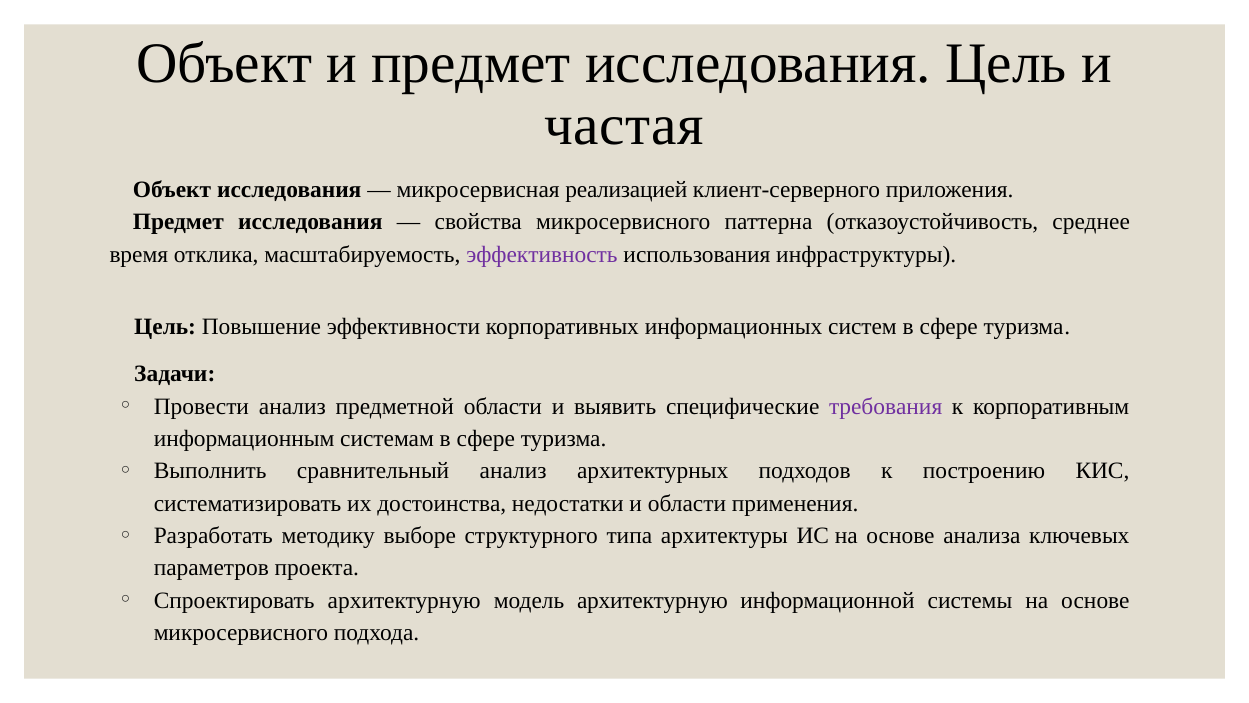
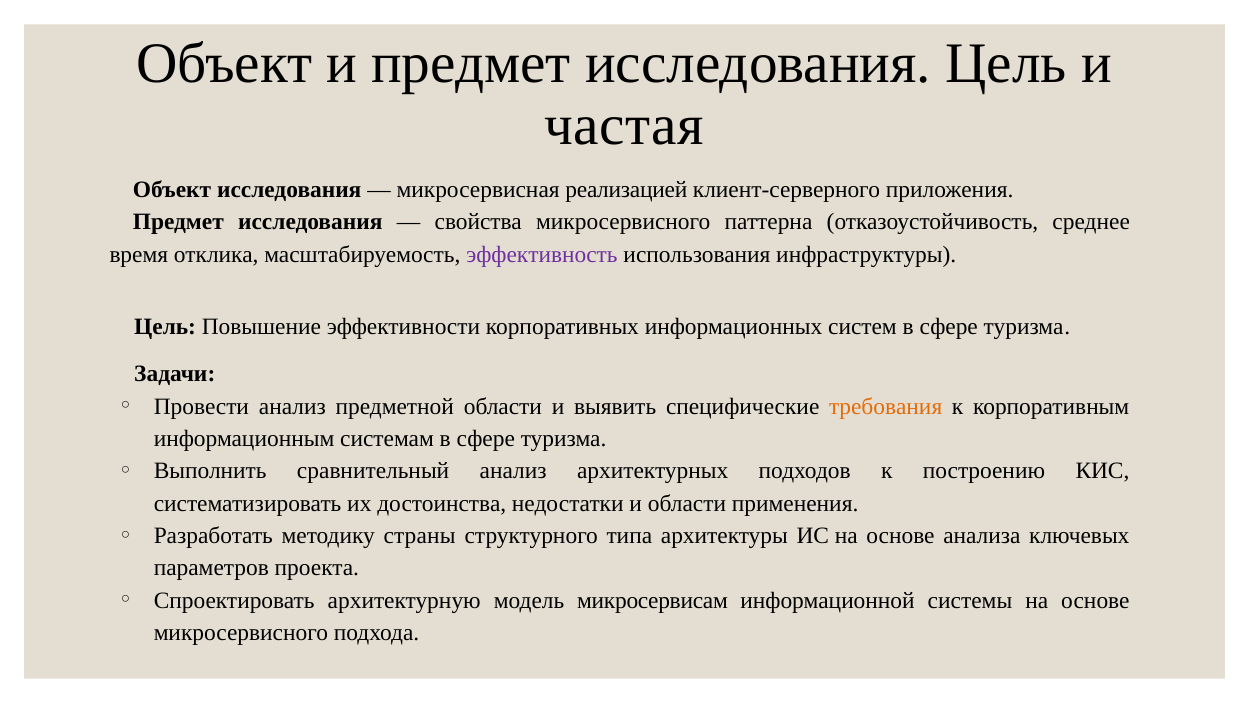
требования colour: purple -> orange
выборе: выборе -> страны
модель архитектурную: архитектурную -> микросервисам
